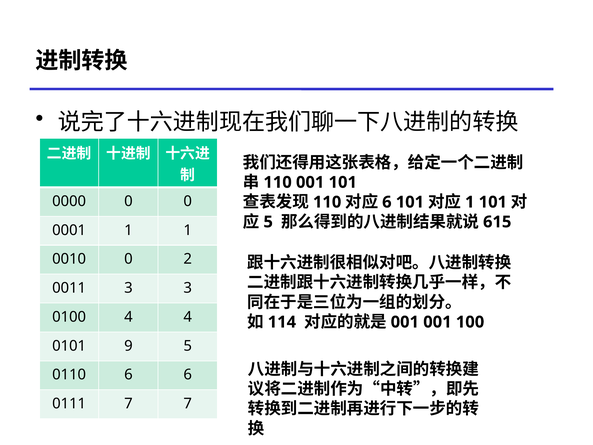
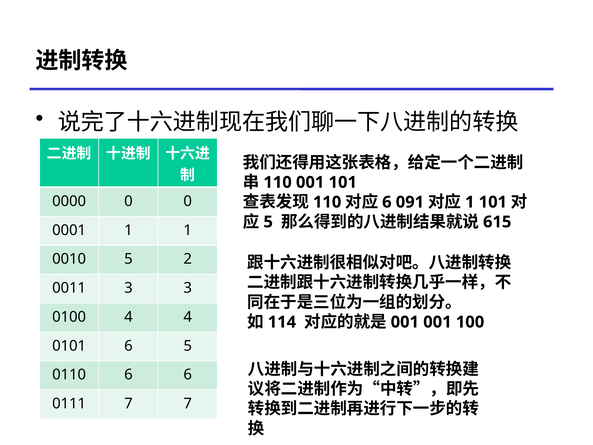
6 101: 101 -> 091
0010 0: 0 -> 5
0101 9: 9 -> 6
